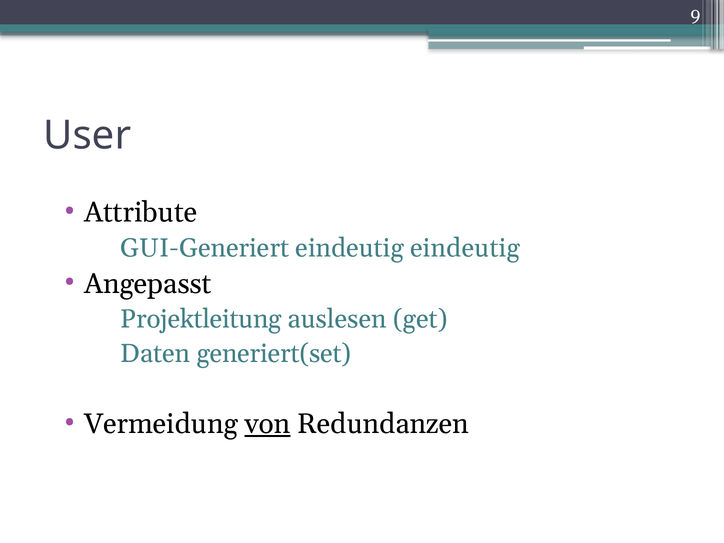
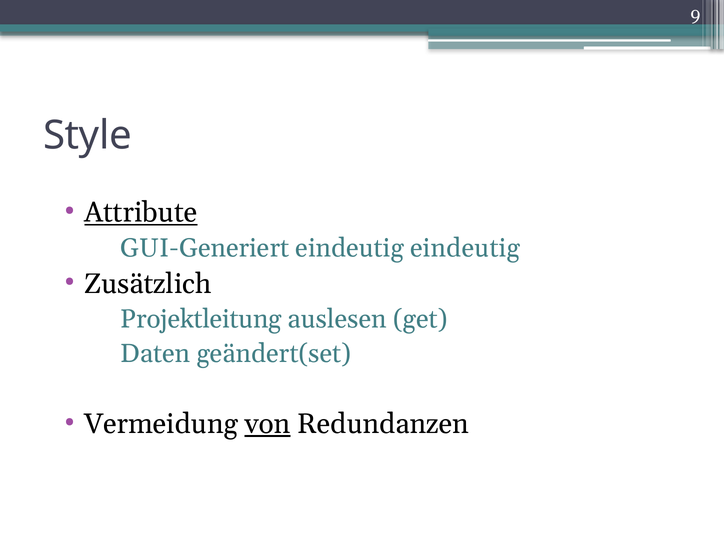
User: User -> Style
Attribute underline: none -> present
Angepasst: Angepasst -> Zusätzlich
generiert(set: generiert(set -> geändert(set
